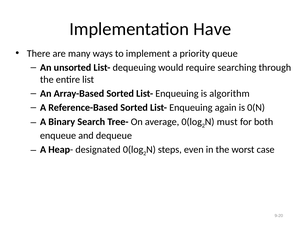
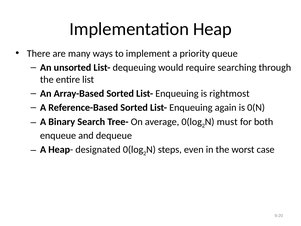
Have: Have -> Heap
algorithm: algorithm -> rightmost
